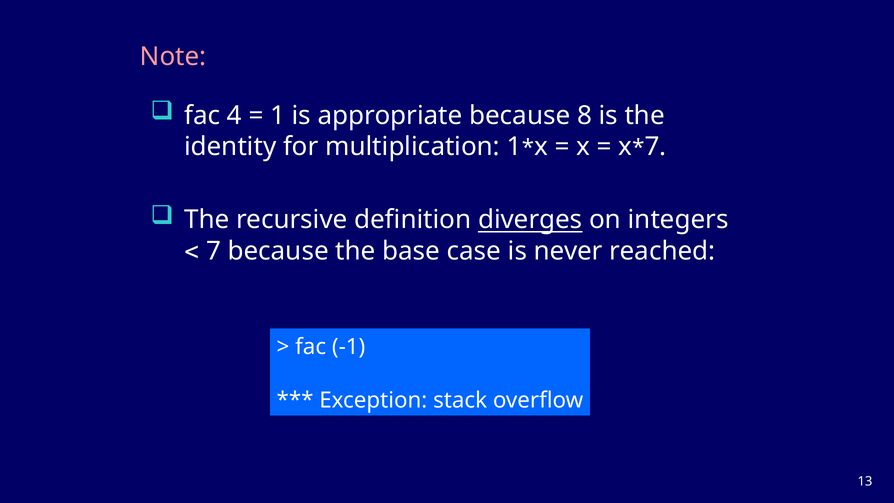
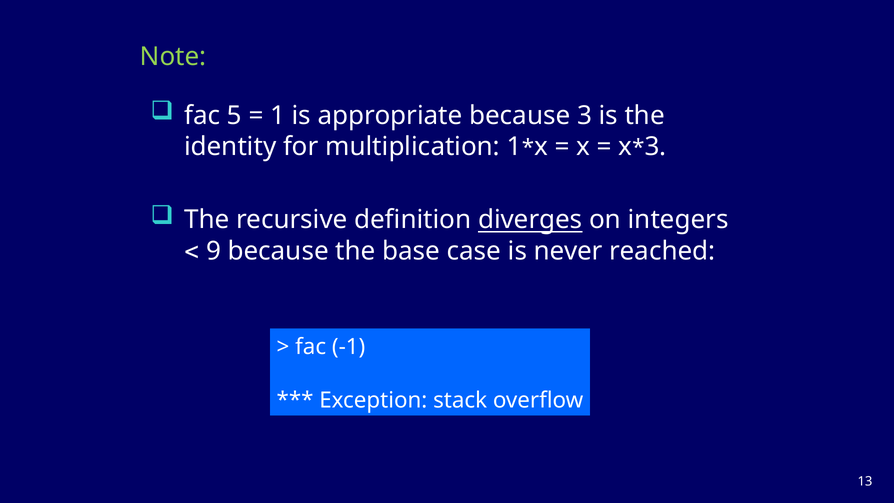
Note colour: pink -> light green
4: 4 -> 5
because 8: 8 -> 3
7 at (655, 147): 7 -> 3
7 at (213, 251): 7 -> 9
